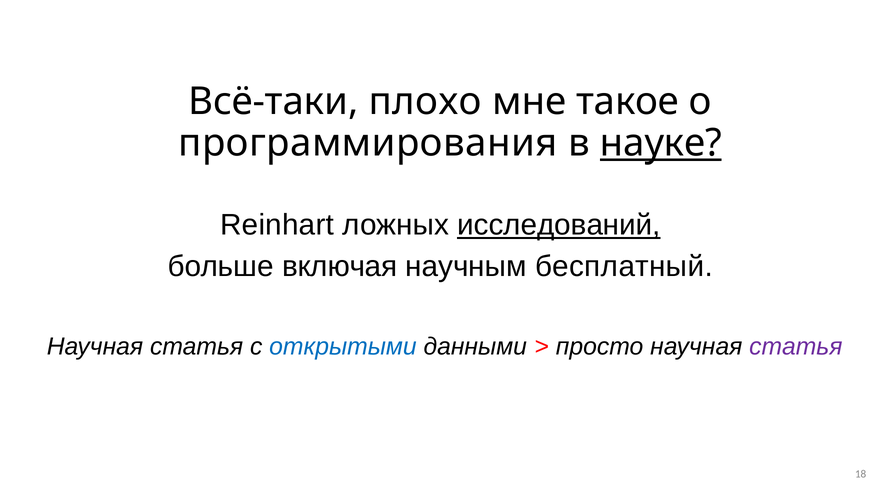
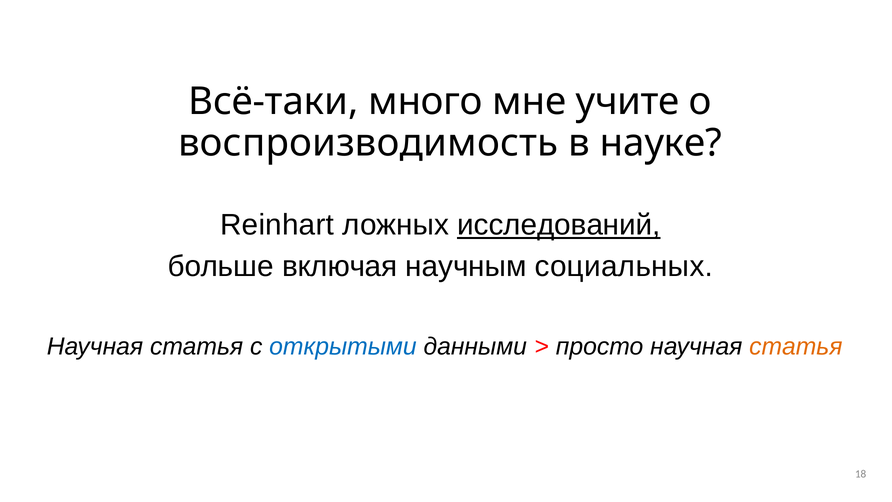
плохо: плохо -> много
такое: такое -> учите
программирования: программирования -> воспроизводимость
науке underline: present -> none
бесплатный: бесплатный -> социальных
статья at (796, 347) colour: purple -> orange
